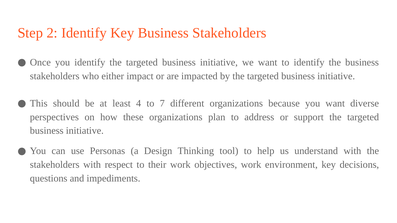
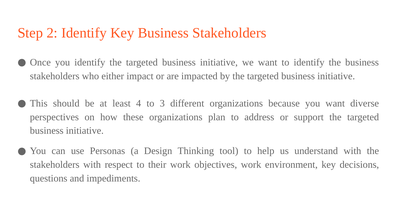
7: 7 -> 3
